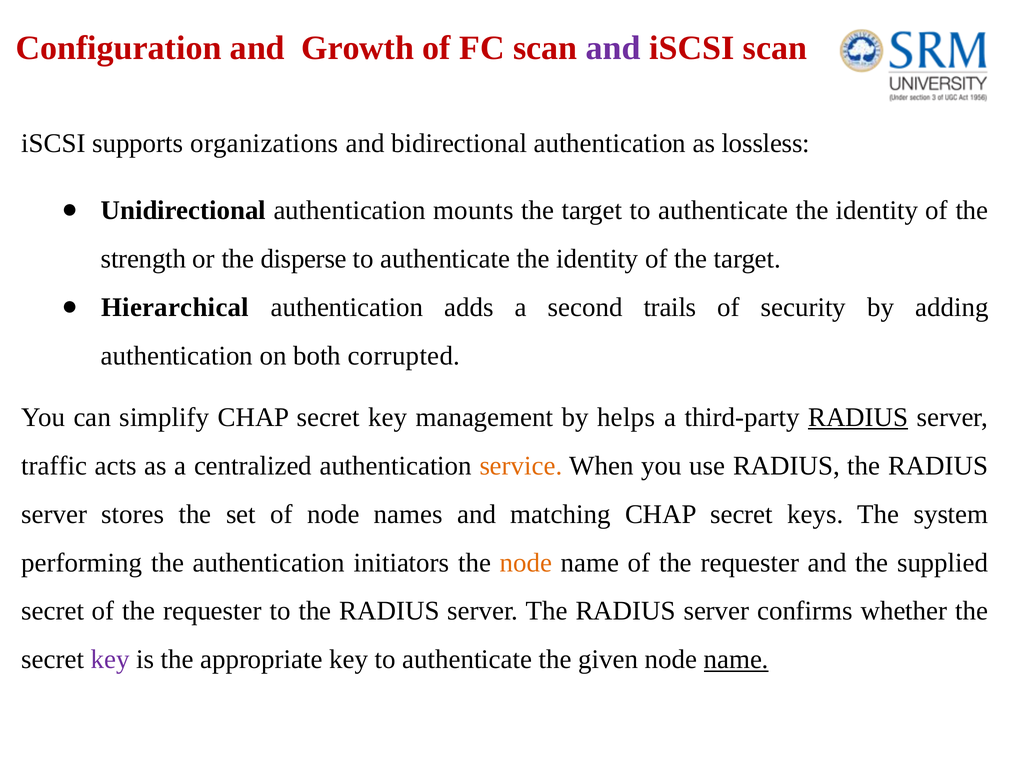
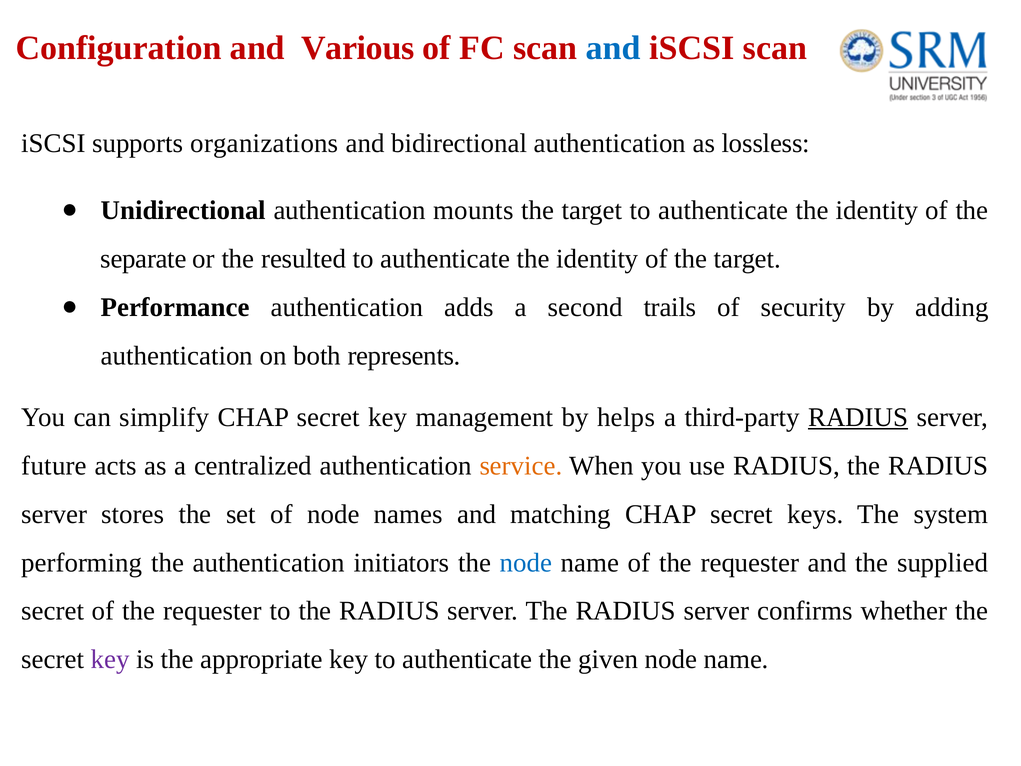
Growth: Growth -> Various
and at (613, 48) colour: purple -> blue
strength: strength -> separate
disperse: disperse -> resulted
Hierarchical: Hierarchical -> Performance
corrupted: corrupted -> represents
traffic: traffic -> future
node at (526, 562) colour: orange -> blue
name at (736, 659) underline: present -> none
